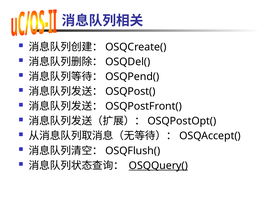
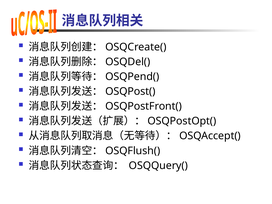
OSQQuery( underline: present -> none
